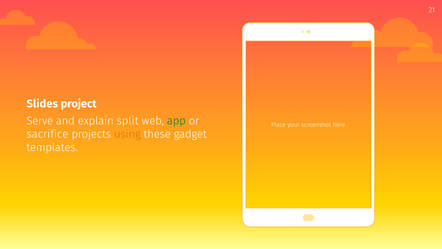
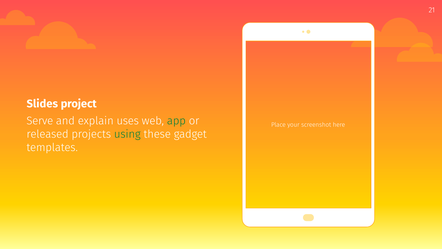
split: split -> uses
sacrifice: sacrifice -> released
using colour: orange -> green
